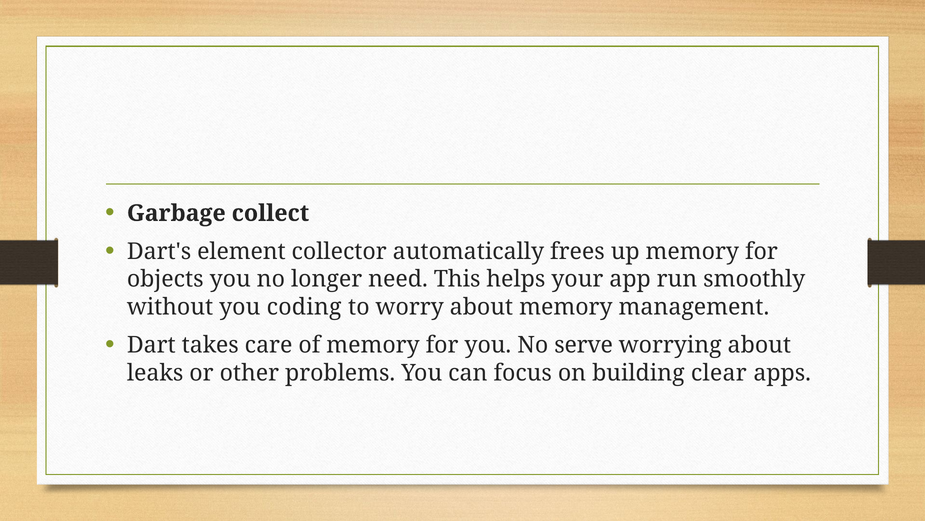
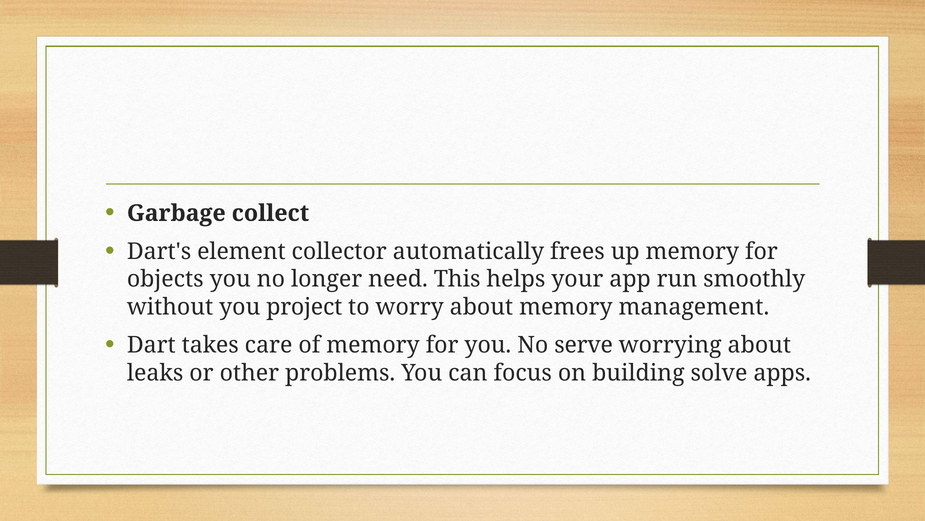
coding: coding -> project
clear: clear -> solve
